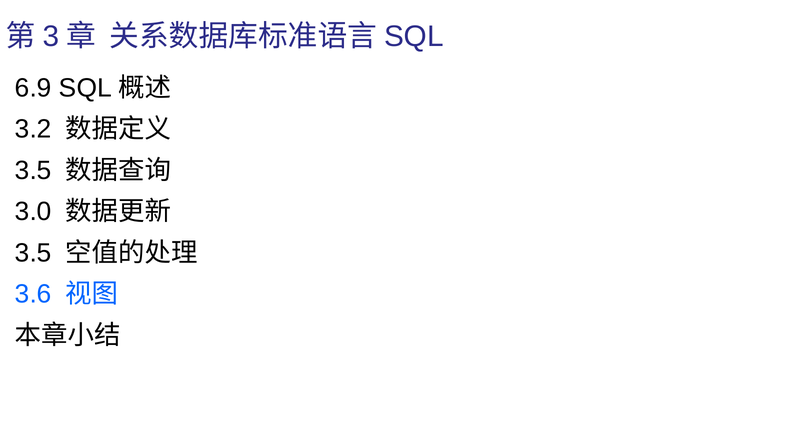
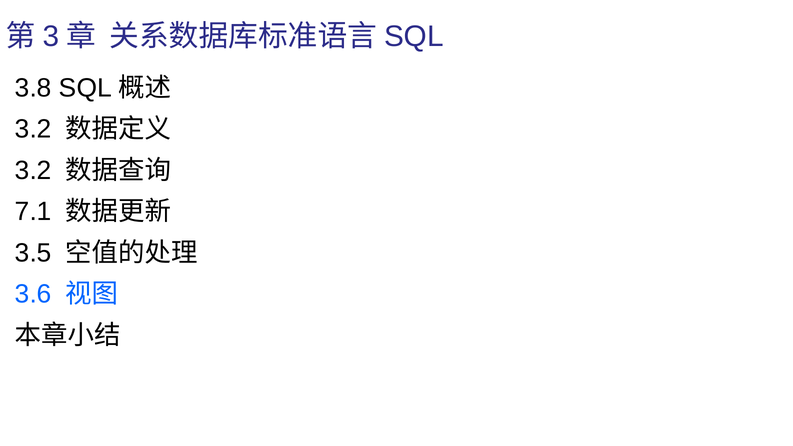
6.9: 6.9 -> 3.8
3.5 at (33, 171): 3.5 -> 3.2
3.0: 3.0 -> 7.1
